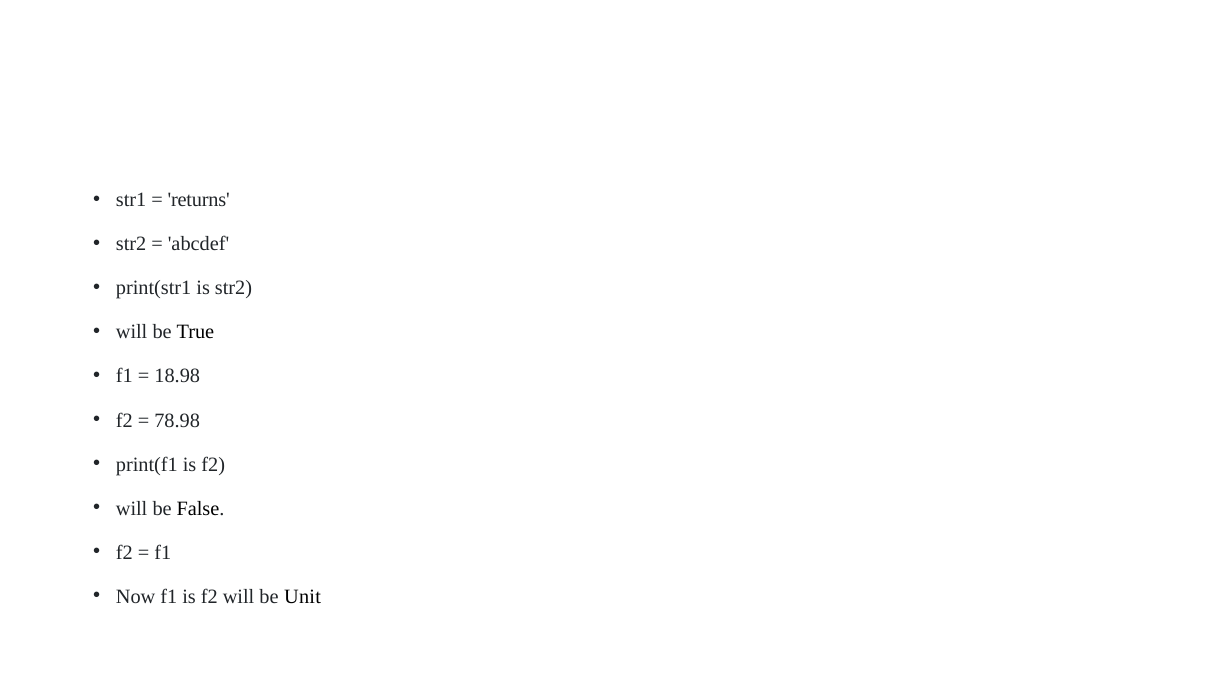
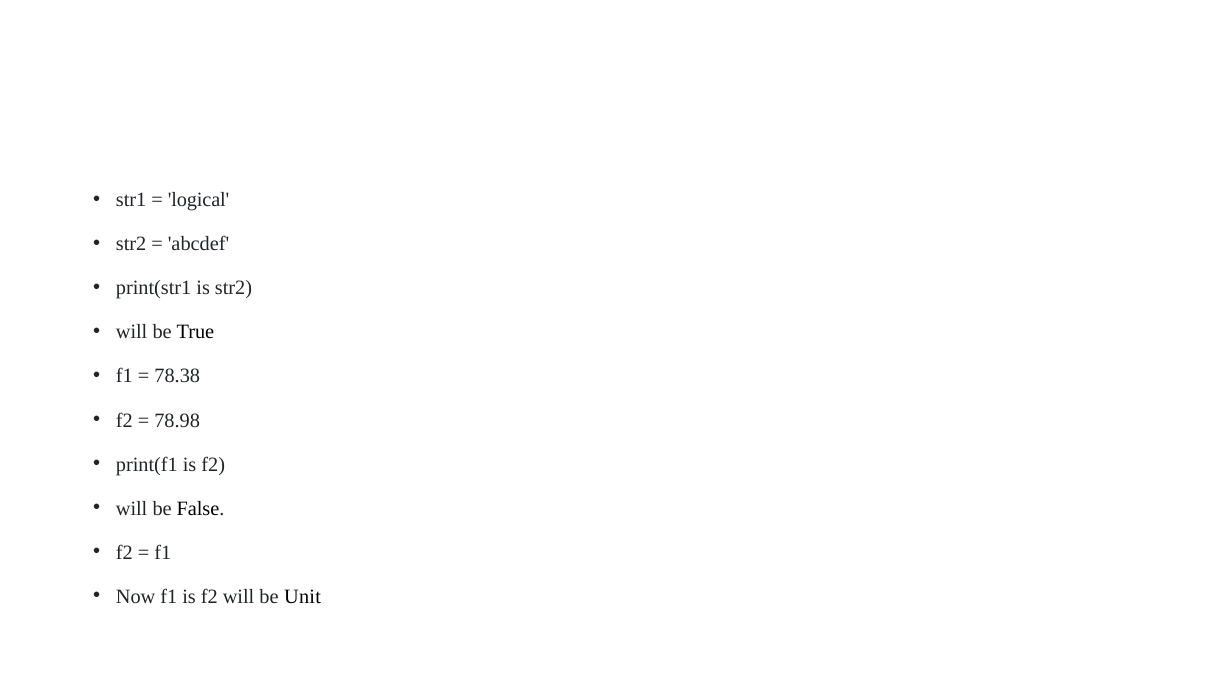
returns: returns -> logical
18.98: 18.98 -> 78.38
